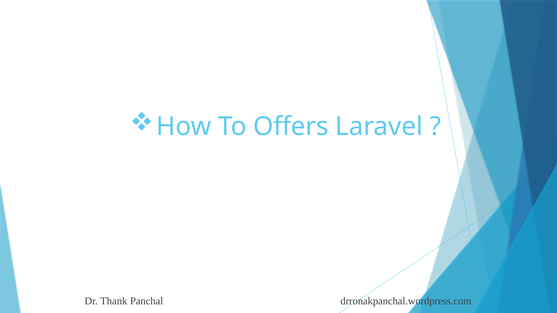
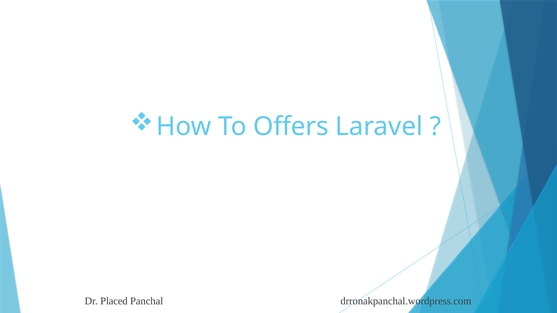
Thank: Thank -> Placed
